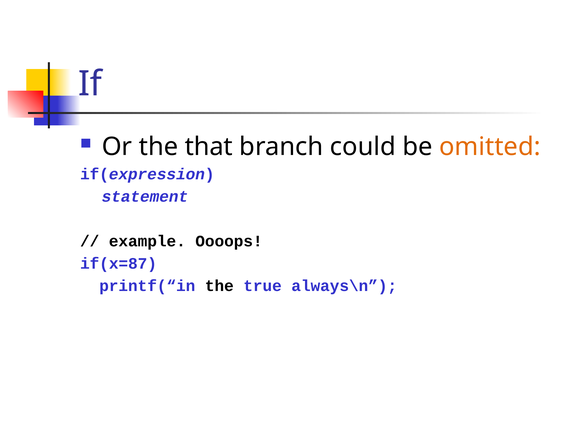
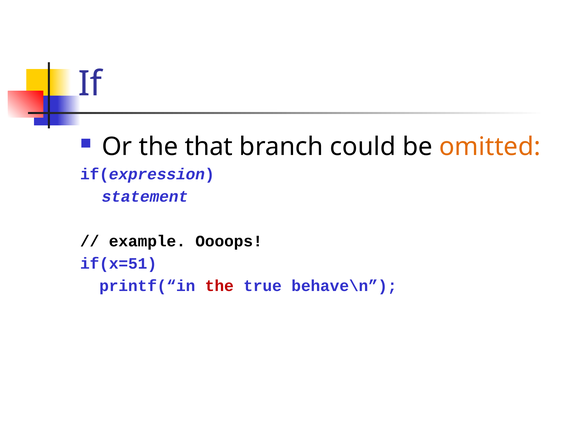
if(x=87: if(x=87 -> if(x=51
the at (219, 286) colour: black -> red
always\n: always\n -> behave\n
